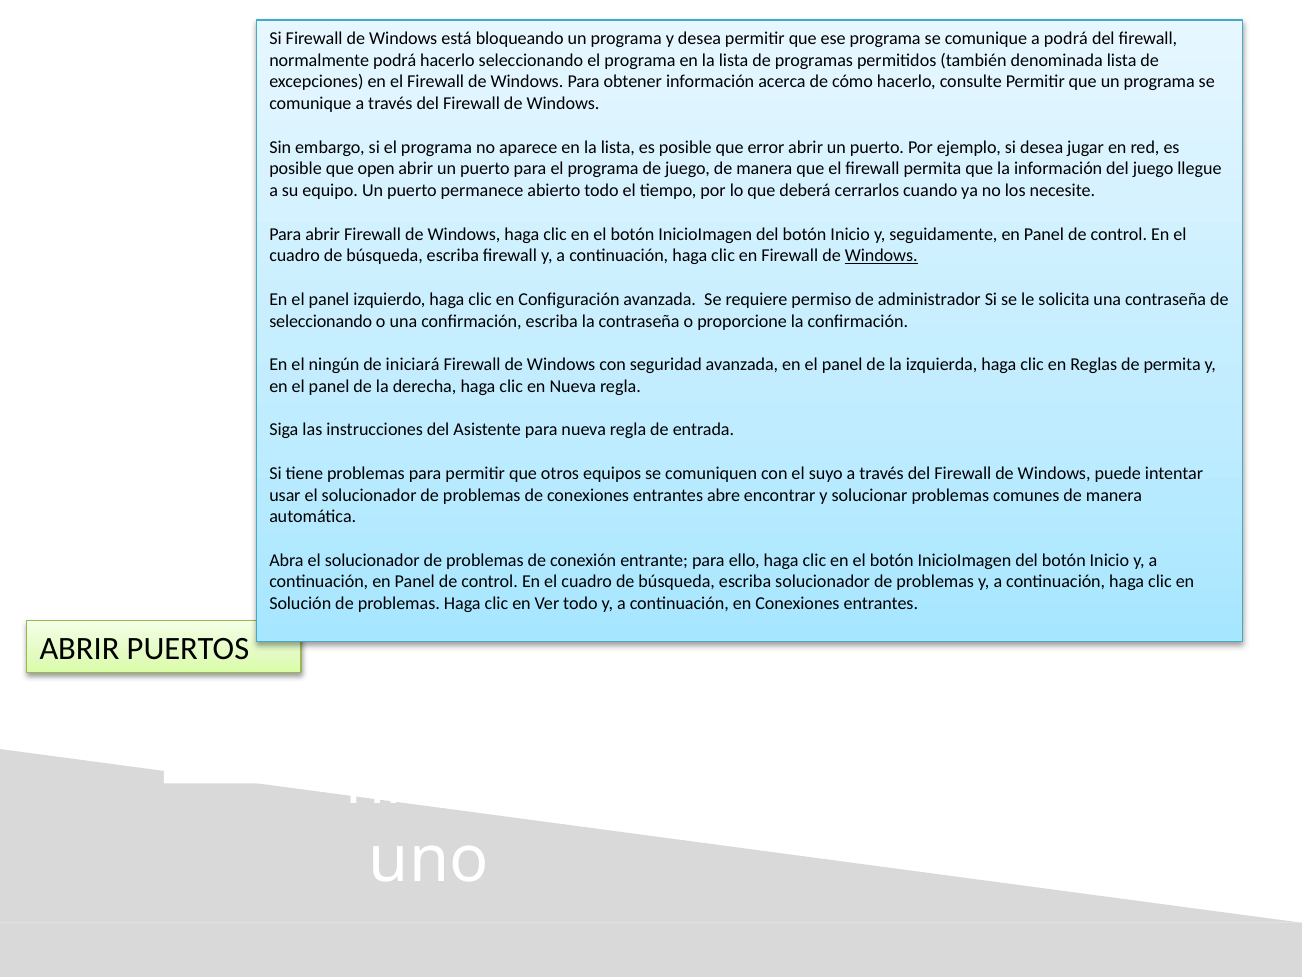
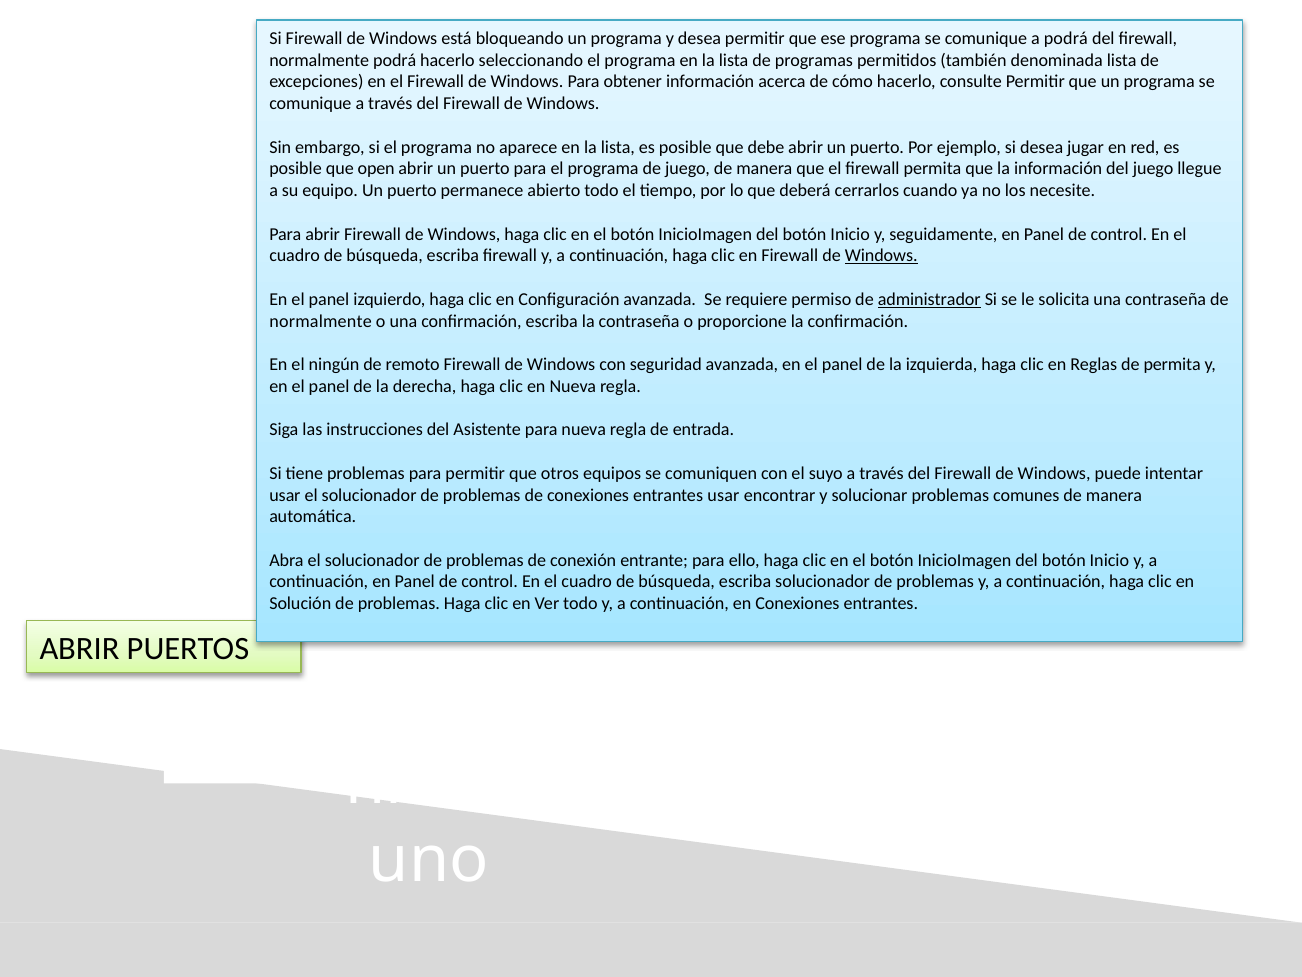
error: error -> debe
administrador underline: none -> present
seleccionando at (321, 321): seleccionando -> normalmente
iniciará: iniciará -> remoto
entrantes abre: abre -> usar
